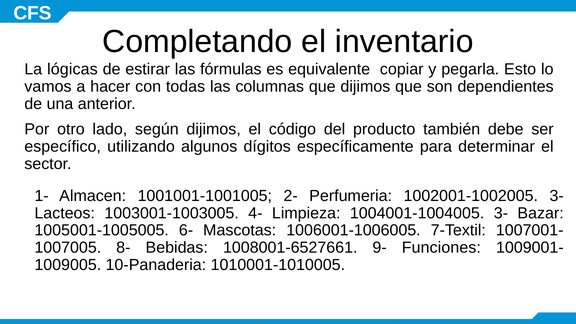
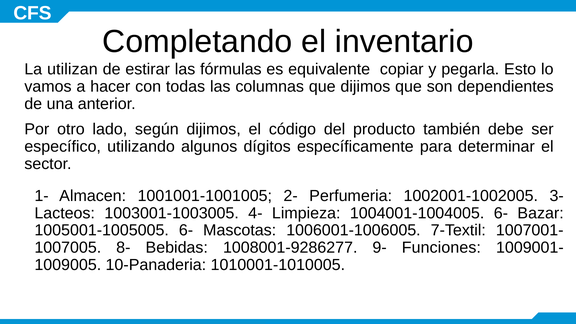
lógicas: lógicas -> utilizan
1004001-1004005 3-: 3- -> 6-
1008001-6527661: 1008001-6527661 -> 1008001-9286277
